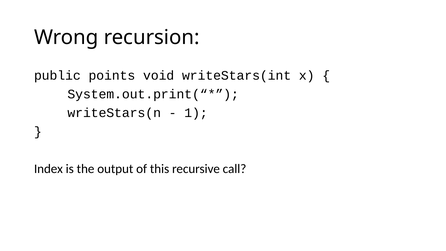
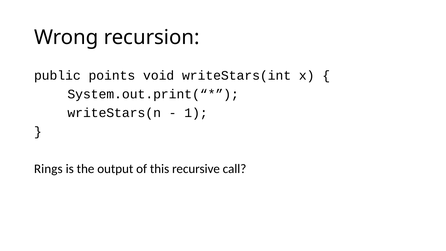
Index: Index -> Rings
